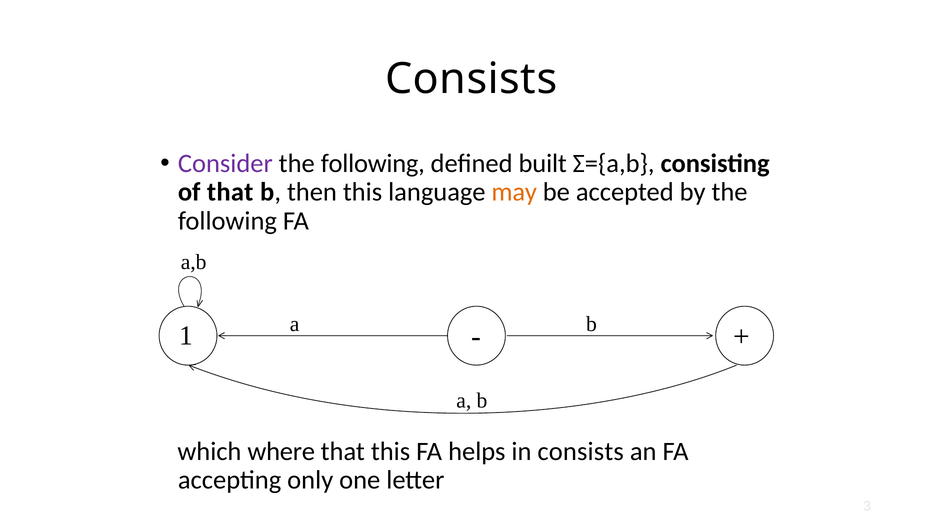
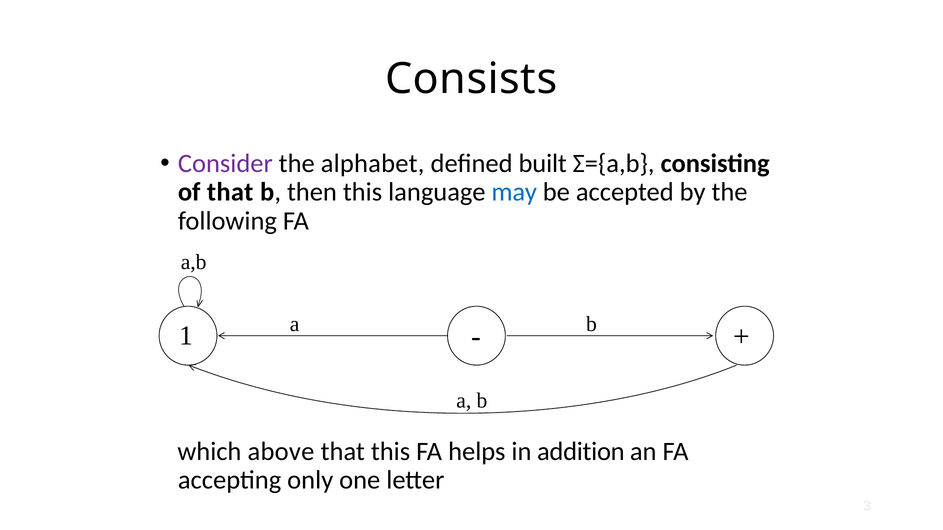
following at (373, 164): following -> alphabet
may colour: orange -> blue
where: where -> above
in consists: consists -> addition
